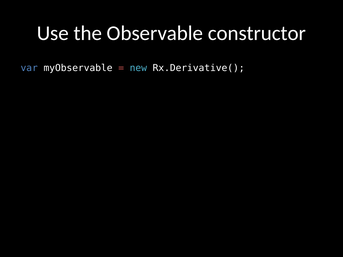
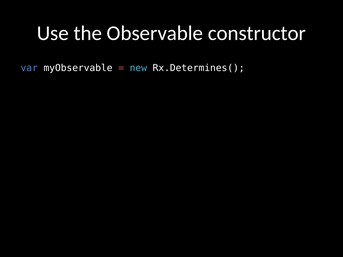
Rx.Derivative(: Rx.Derivative( -> Rx.Determines(
